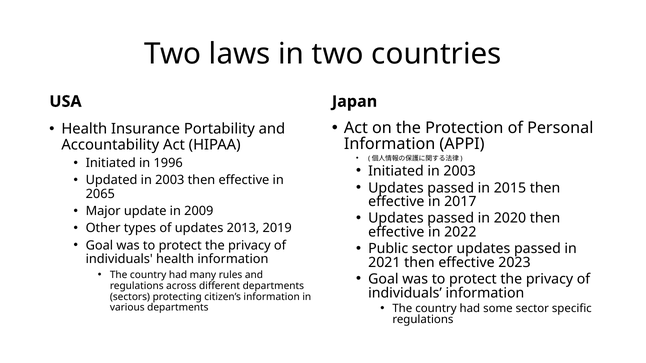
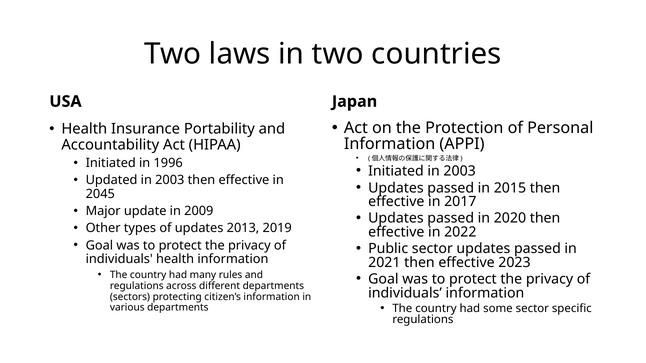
2065: 2065 -> 2045
